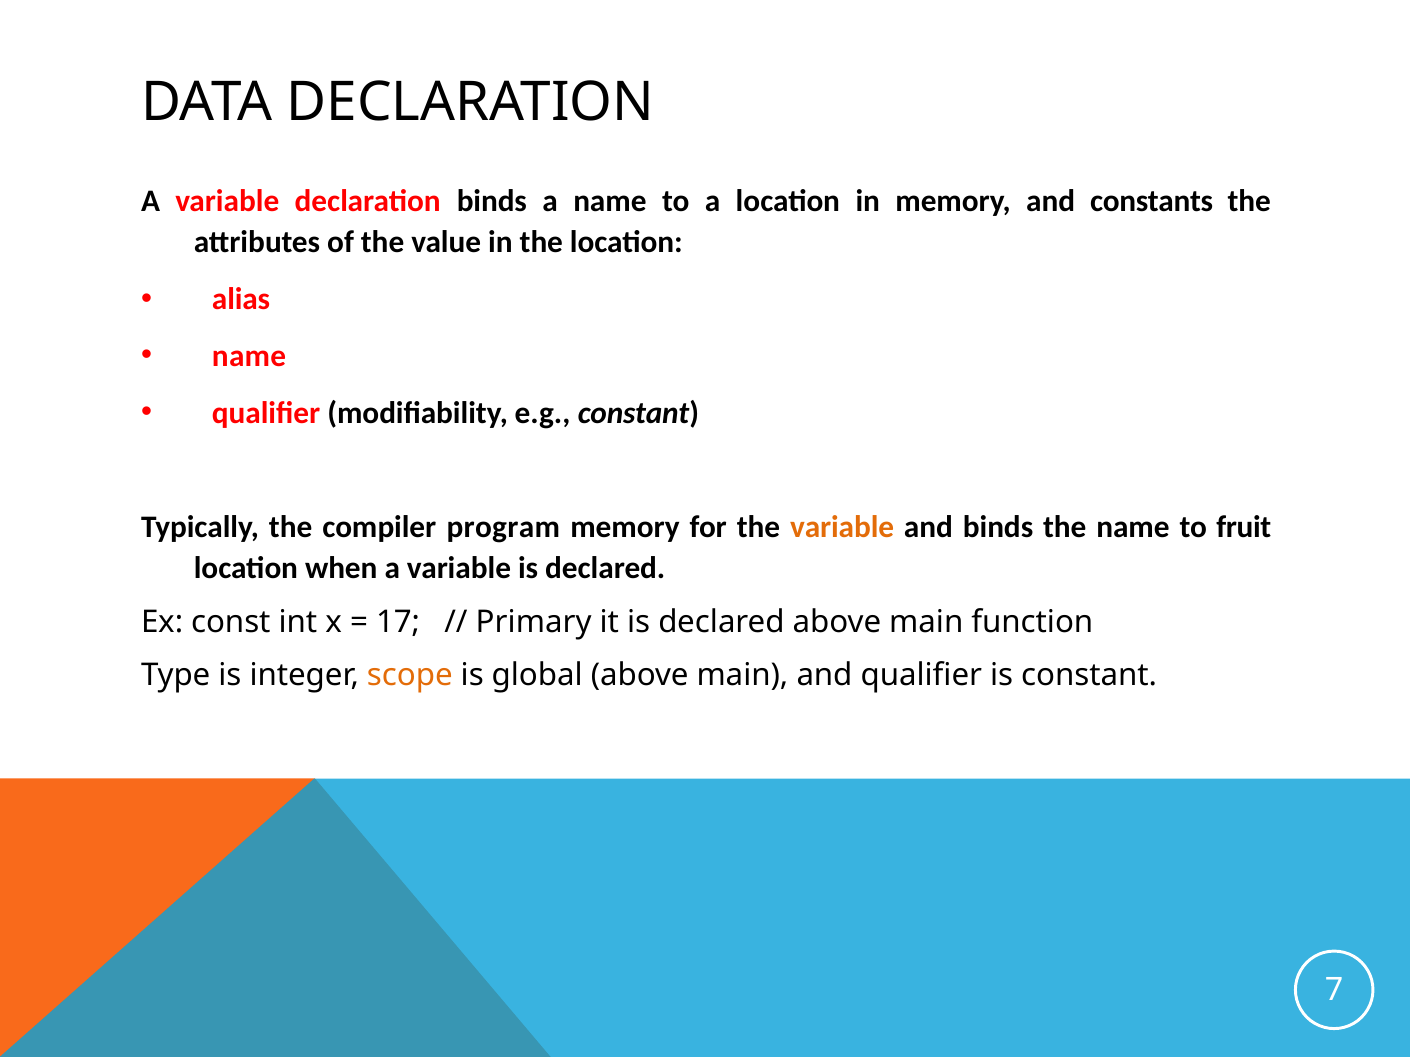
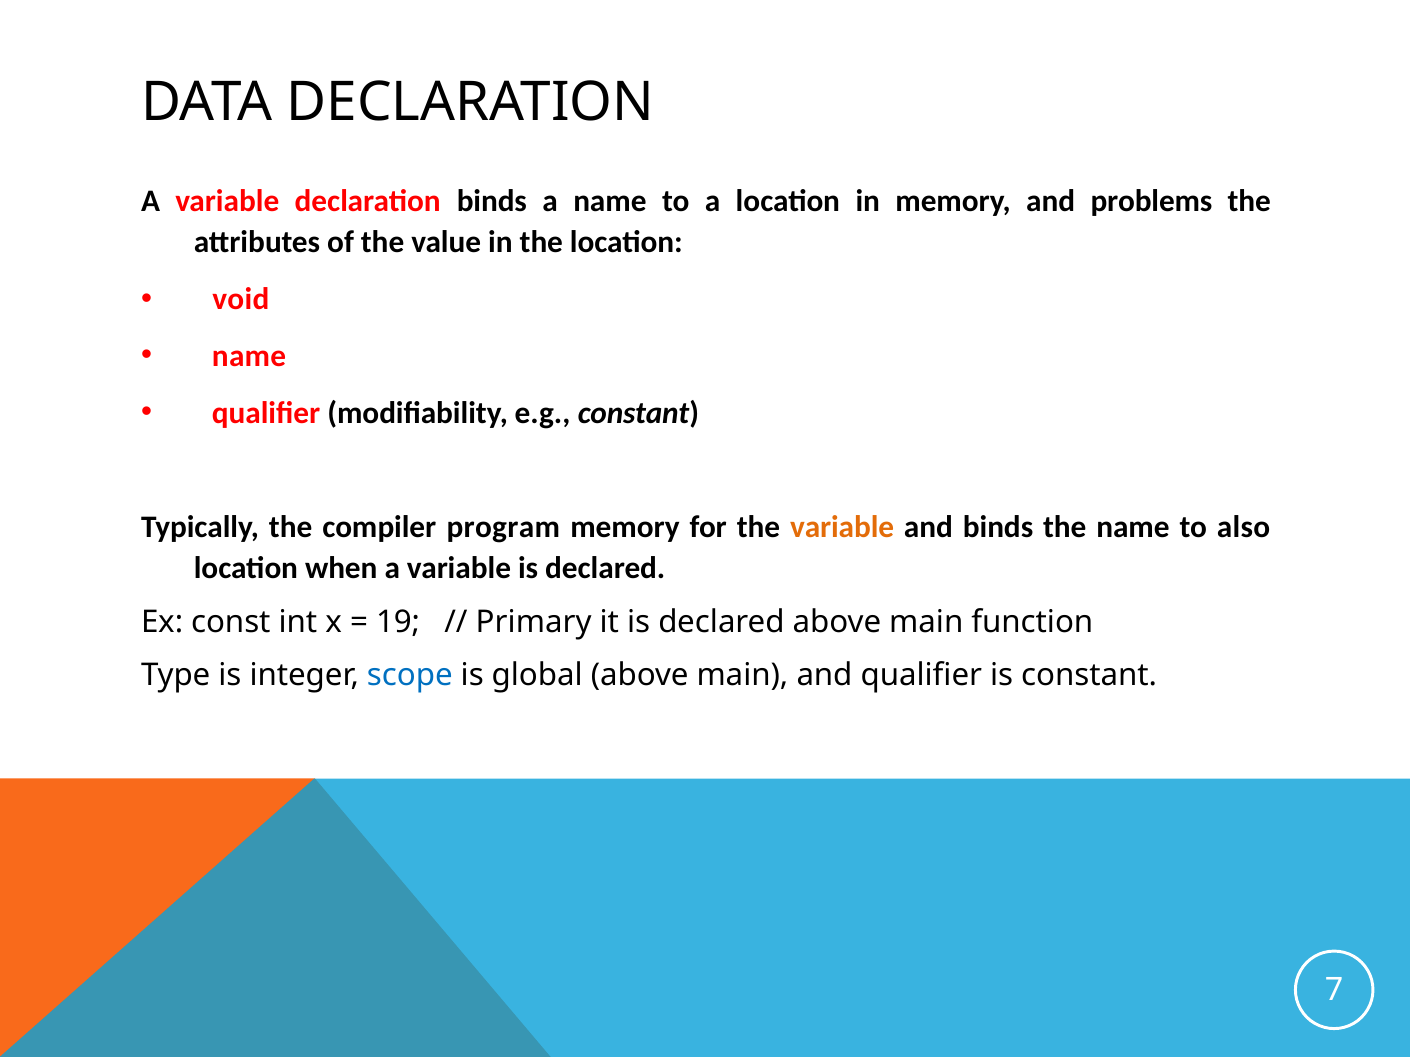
constants: constants -> problems
alias: alias -> void
fruit: fruit -> also
17: 17 -> 19
scope colour: orange -> blue
